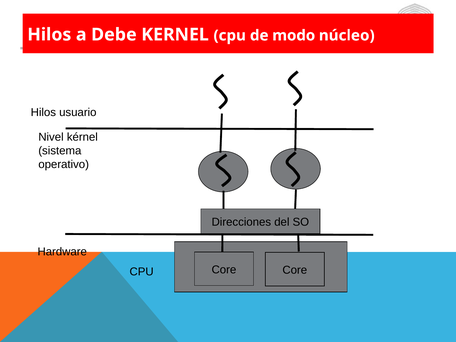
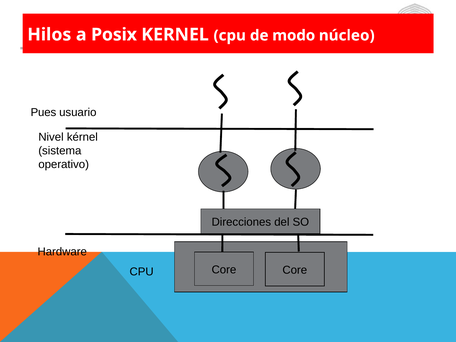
Debe: Debe -> Posix
Hilos at (43, 112): Hilos -> Pues
